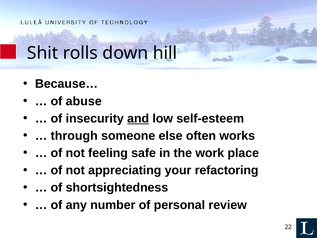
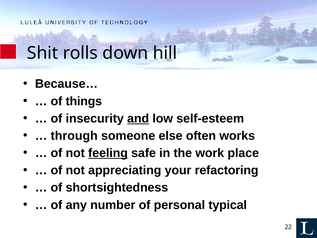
abuse: abuse -> things
feeling underline: none -> present
review: review -> typical
